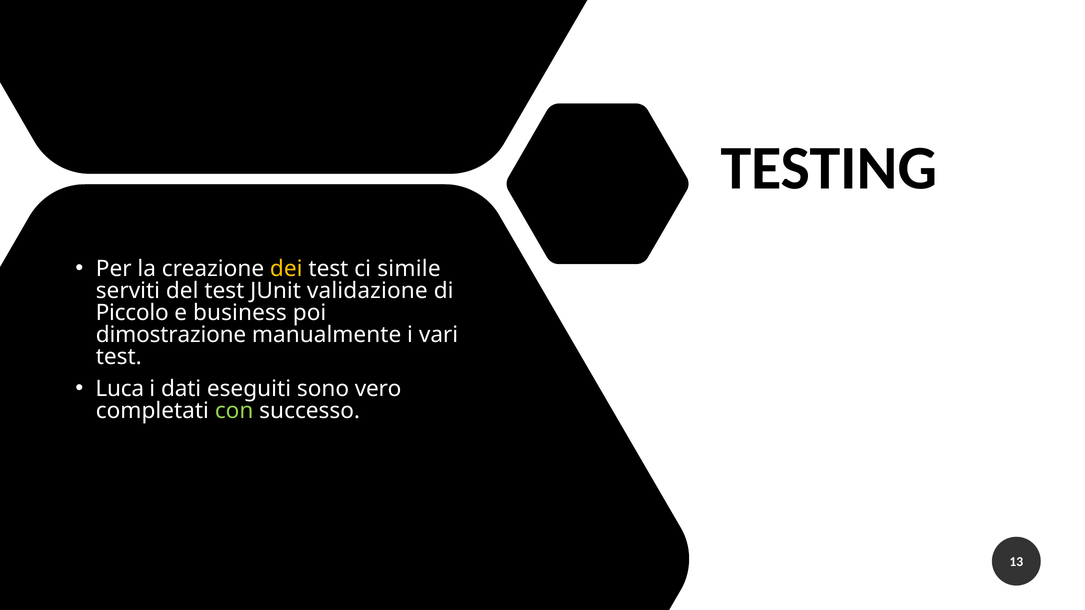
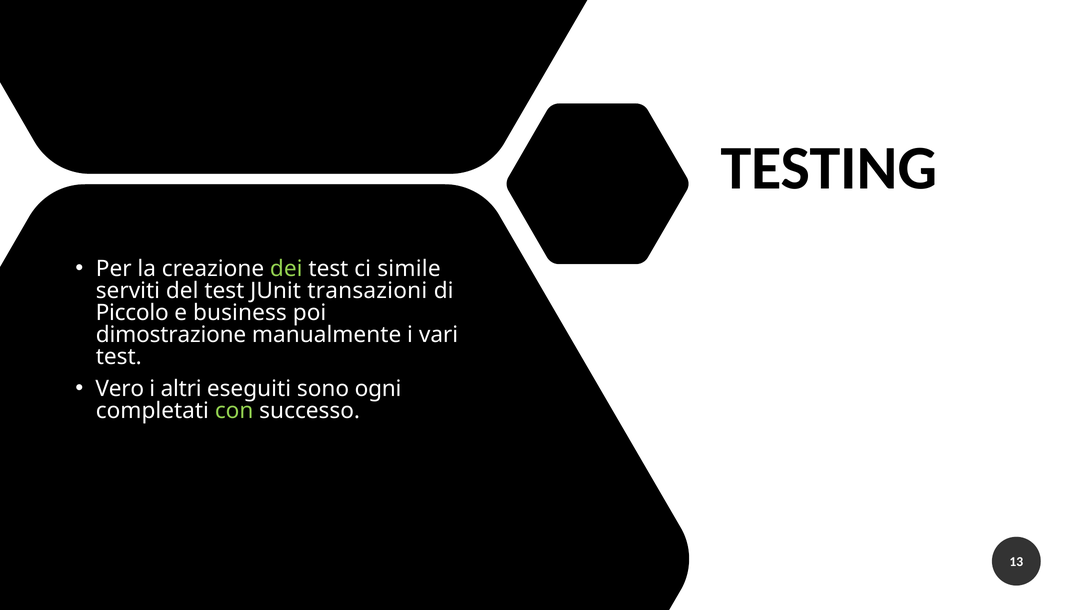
dei colour: yellow -> light green
validazione: validazione -> transazioni
Luca: Luca -> Vero
dati: dati -> altri
vero: vero -> ogni
